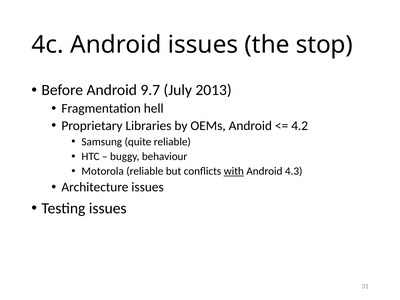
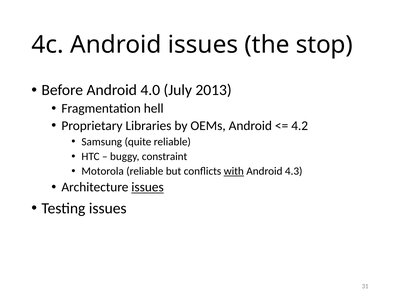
9.7: 9.7 -> 4.0
behaviour: behaviour -> constraint
issues at (148, 187) underline: none -> present
